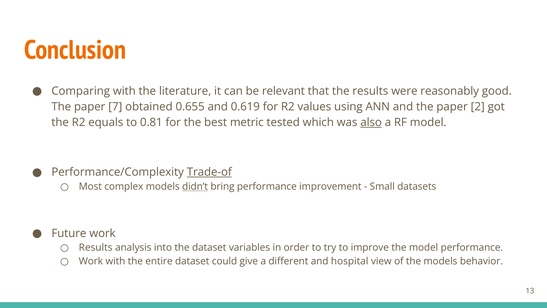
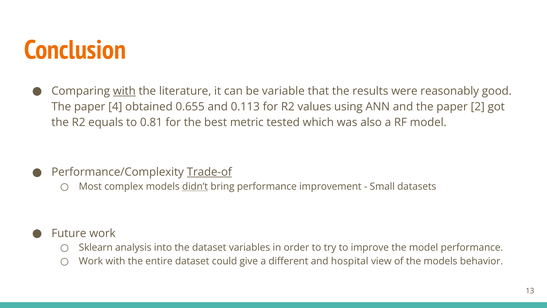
with at (124, 91) underline: none -> present
relevant: relevant -> variable
7: 7 -> 4
0.619: 0.619 -> 0.113
also underline: present -> none
Results at (96, 247): Results -> Sklearn
